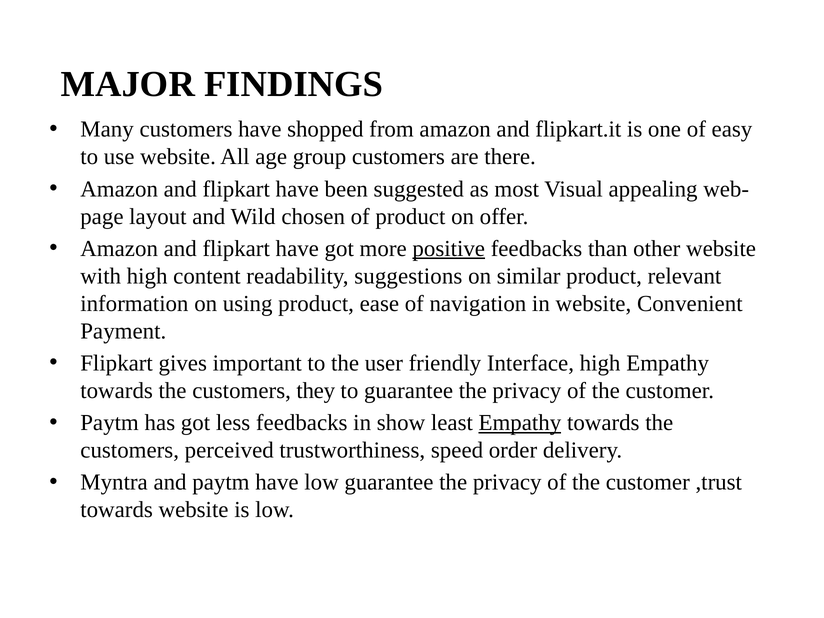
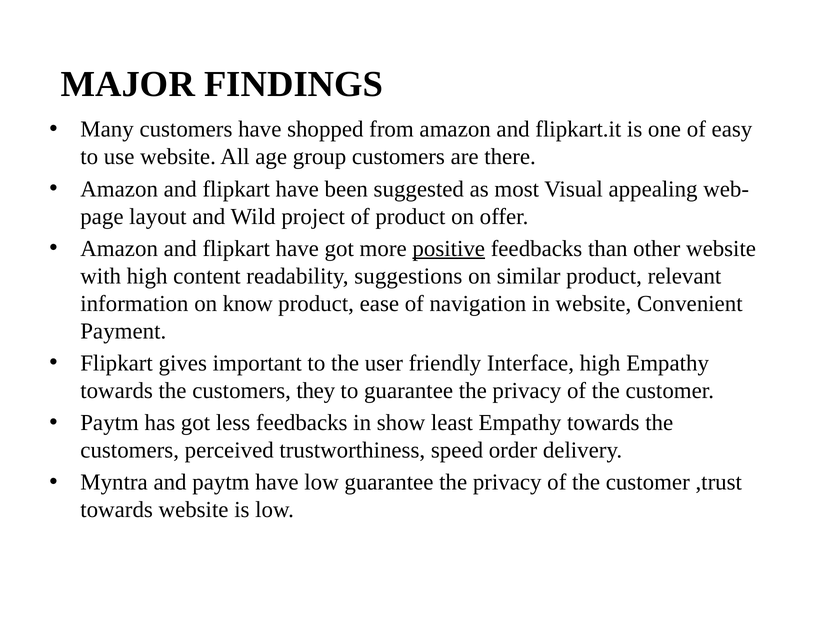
chosen: chosen -> project
using: using -> know
Empathy at (520, 423) underline: present -> none
